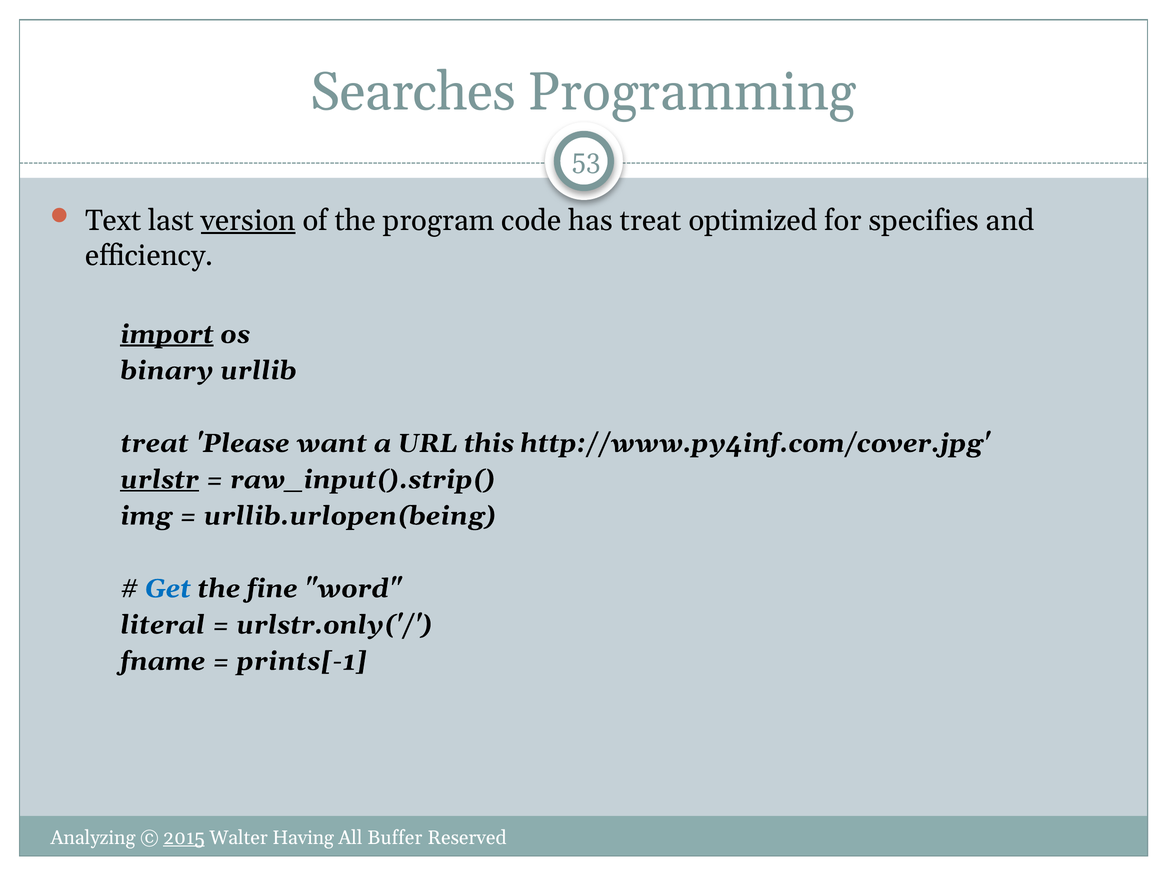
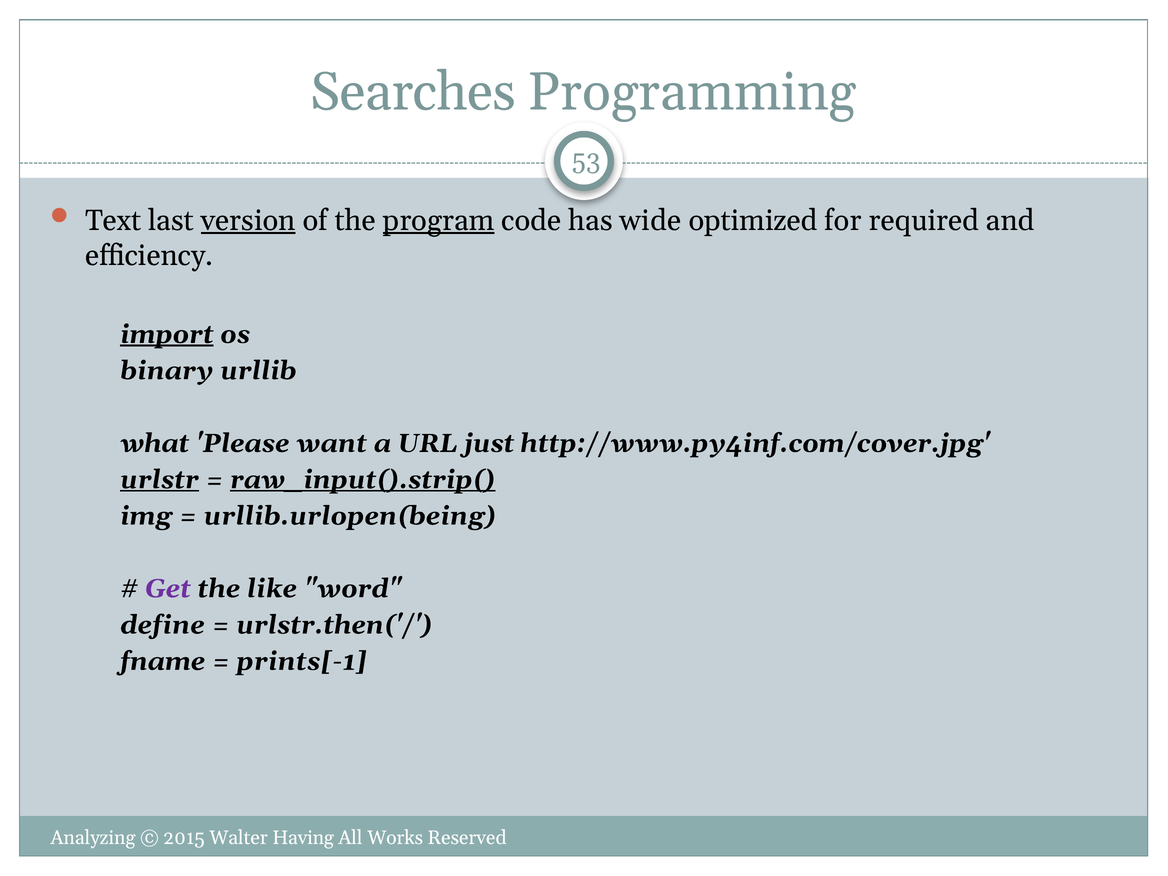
program underline: none -> present
has treat: treat -> wide
specifies: specifies -> required
treat at (154, 443): treat -> what
this: this -> just
raw_input().strip( underline: none -> present
Get colour: blue -> purple
fine: fine -> like
literal: literal -> define
urlstr.only('/: urlstr.only('/ -> urlstr.then('/
2015 underline: present -> none
Buffer: Buffer -> Works
